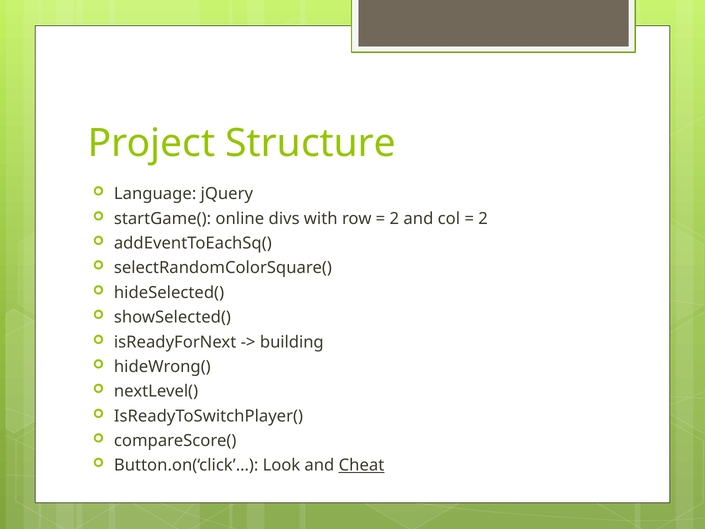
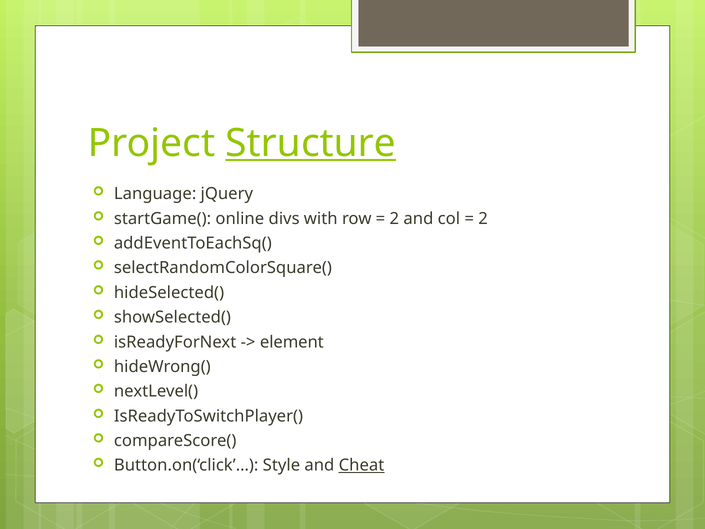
Structure underline: none -> present
building: building -> element
Look: Look -> Style
